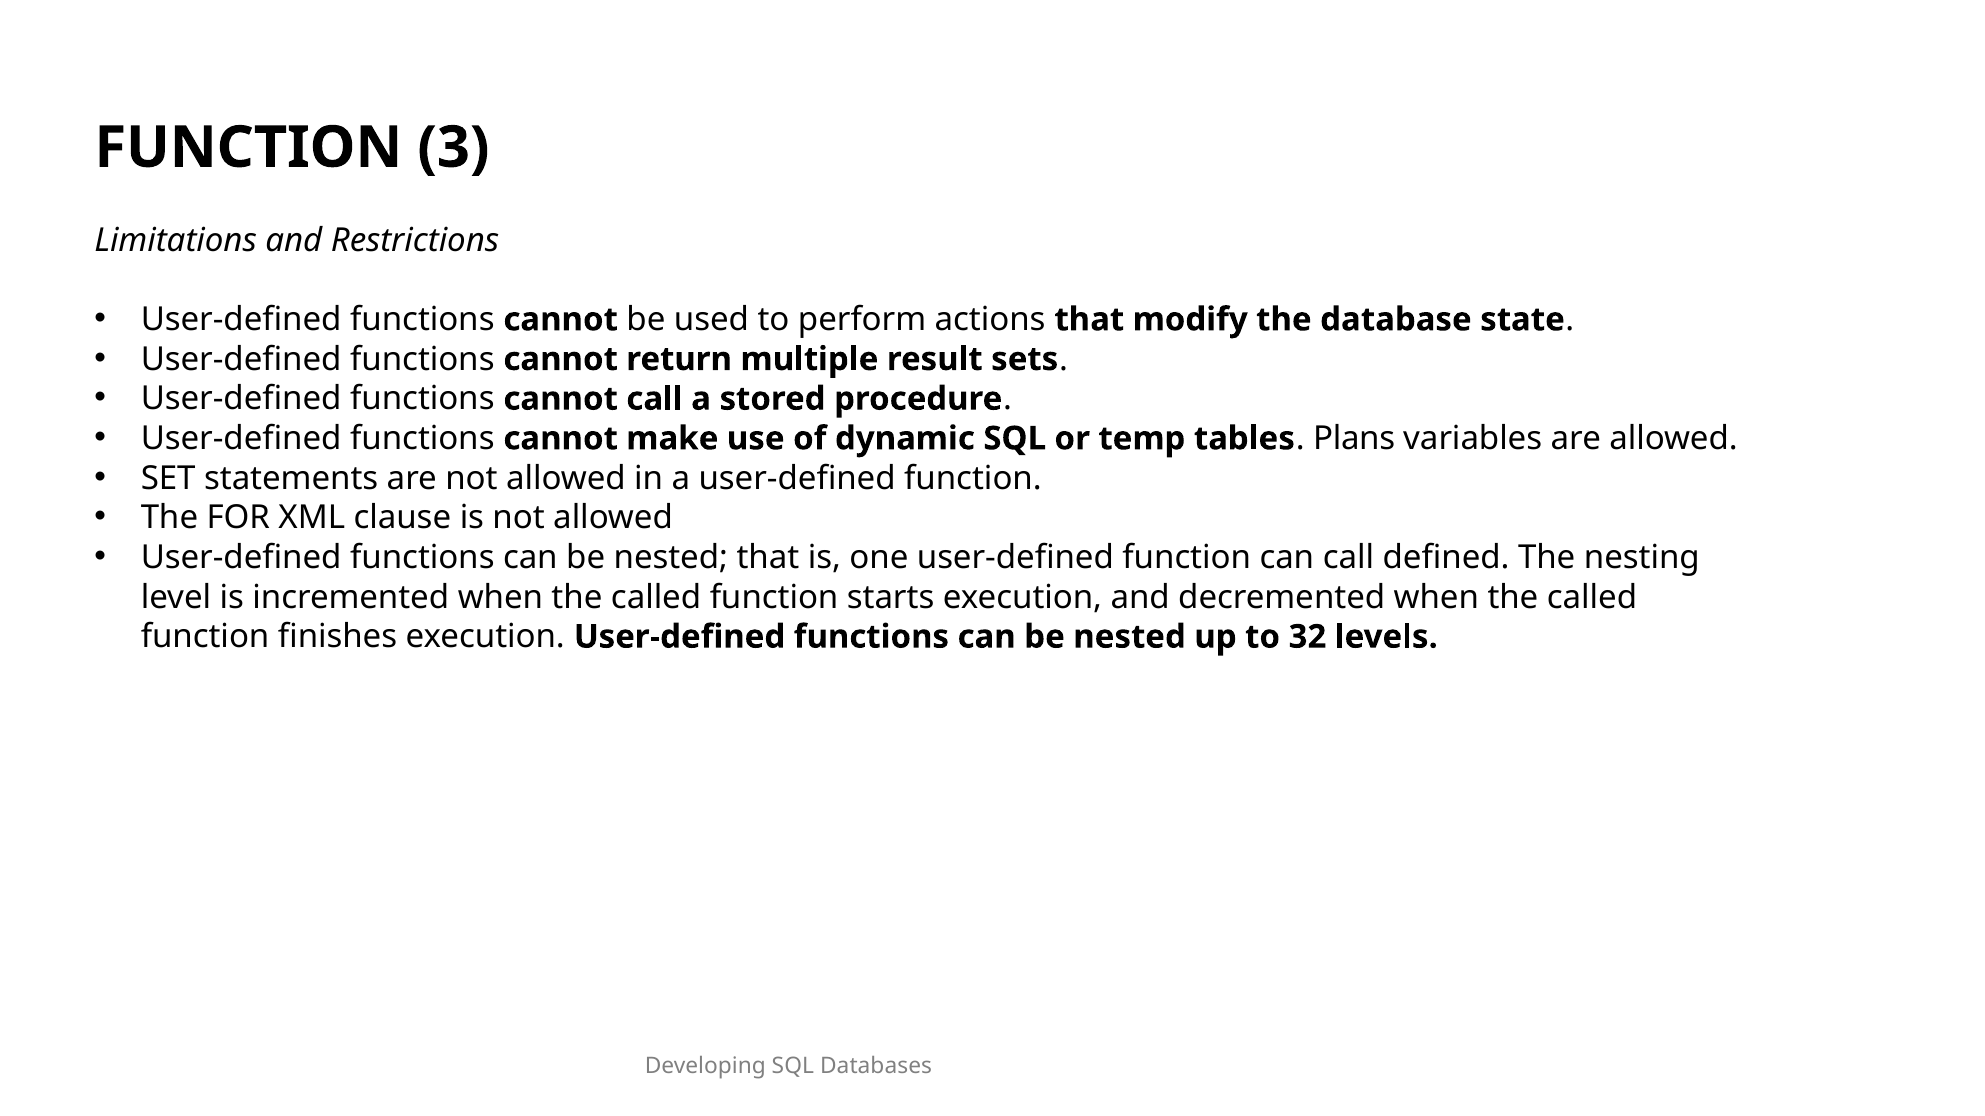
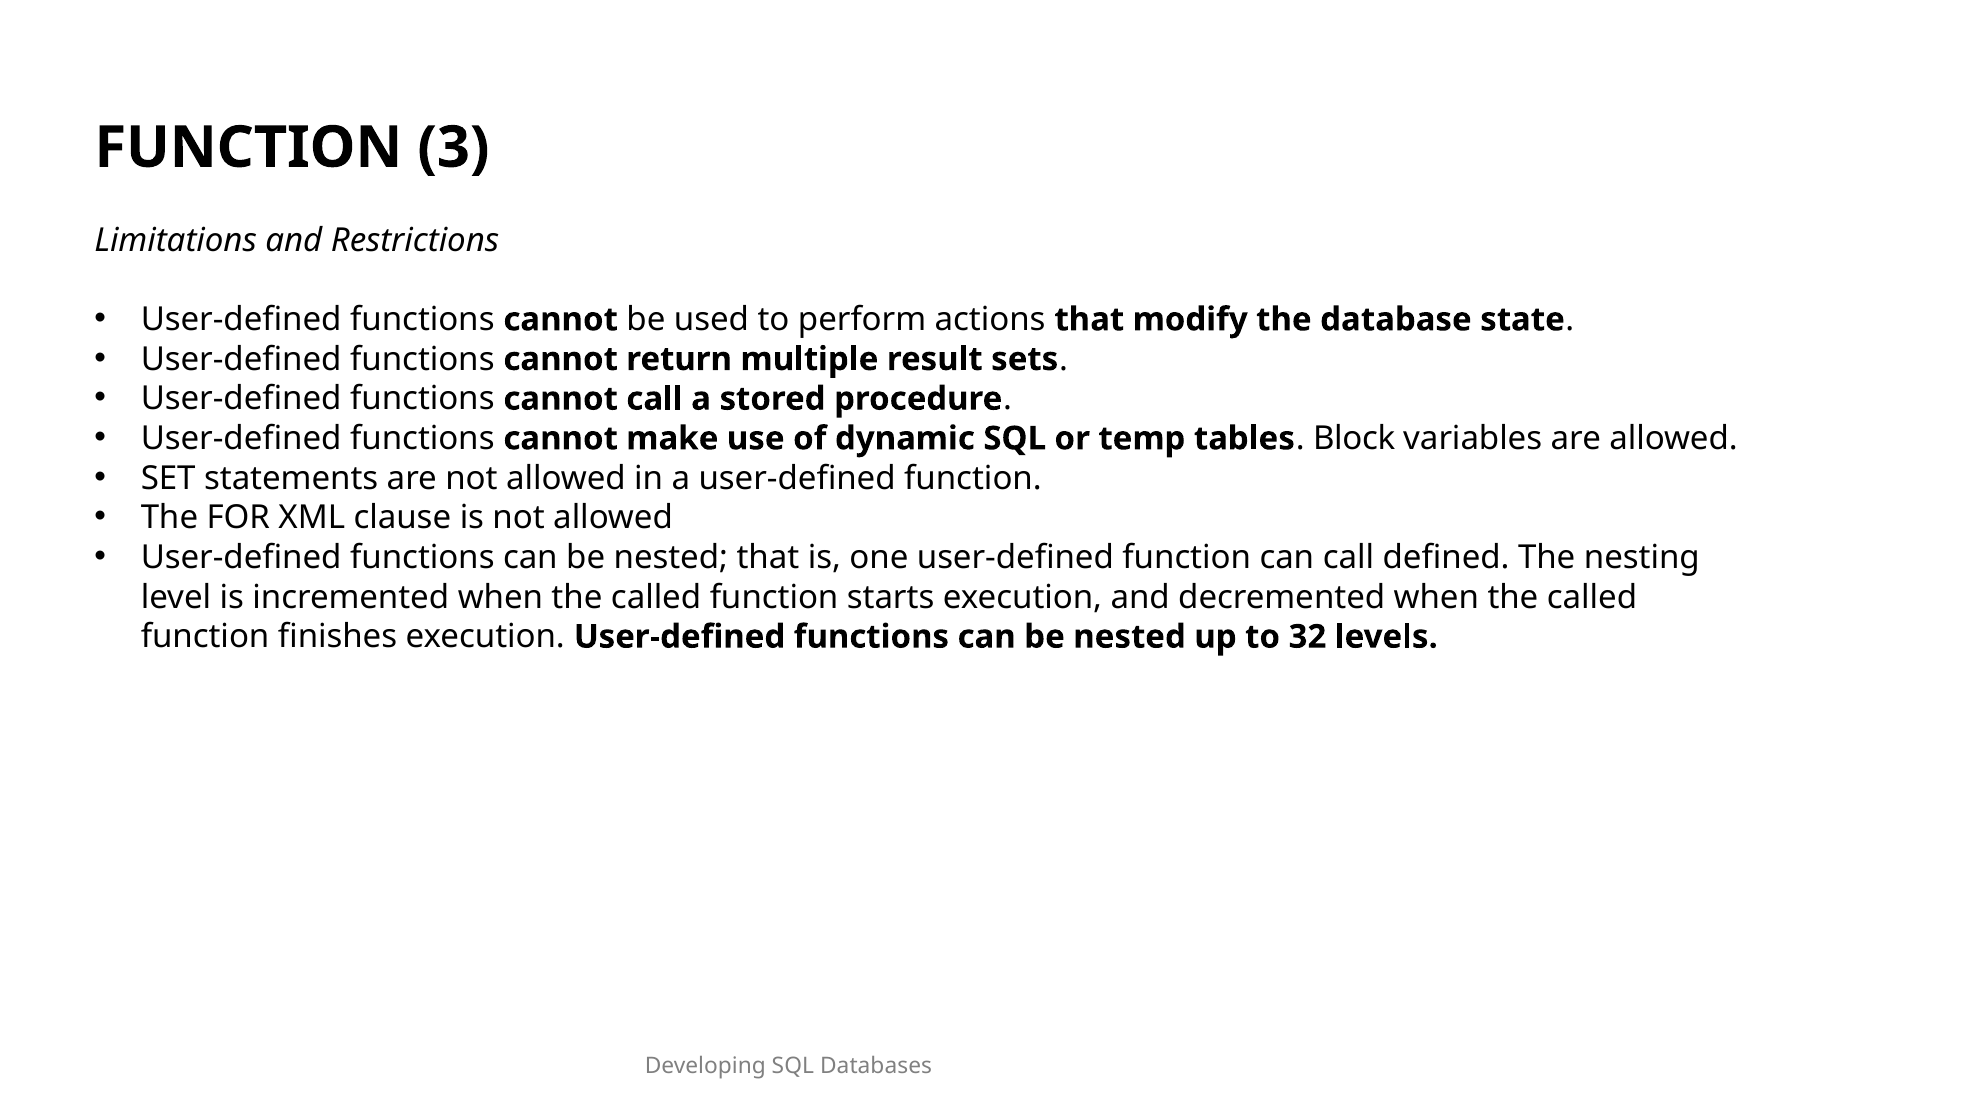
Plans: Plans -> Block
